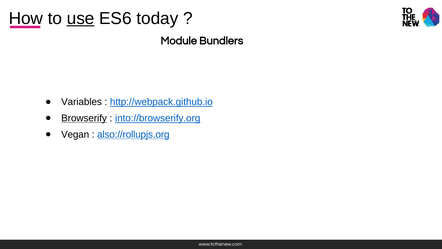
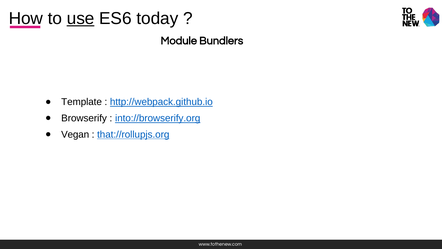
Variables: Variables -> Template
Browserify underline: present -> none
also://rollupjs.org: also://rollupjs.org -> that://rollupjs.org
